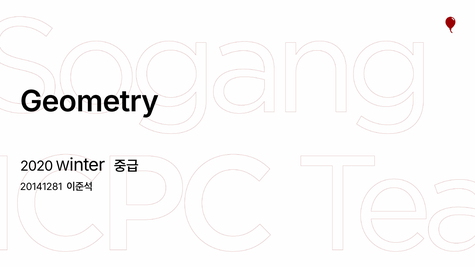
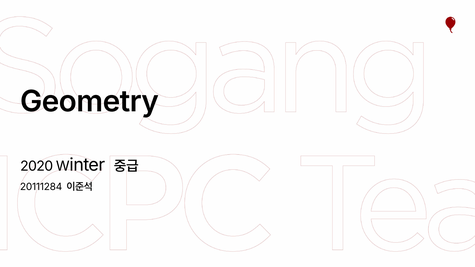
20141281: 20141281 -> 20111284
